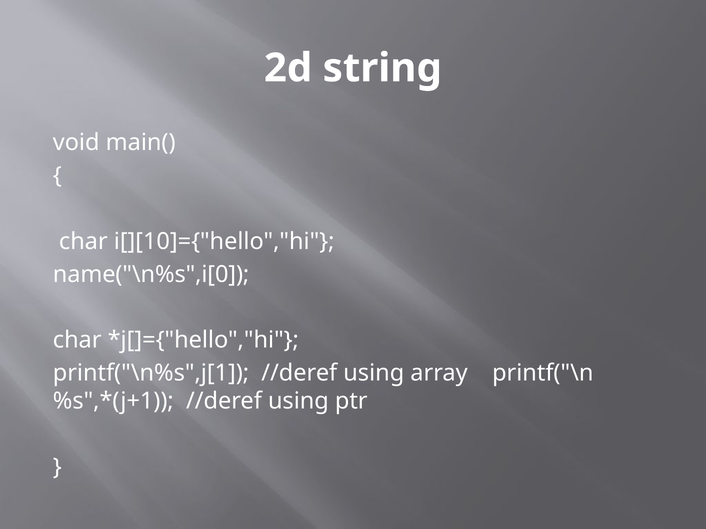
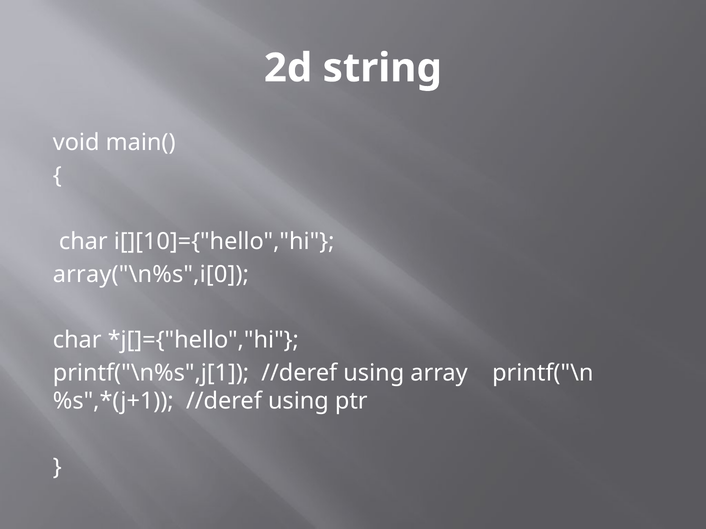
name("\n%s",i[0: name("\n%s",i[0 -> array("\n%s",i[0
